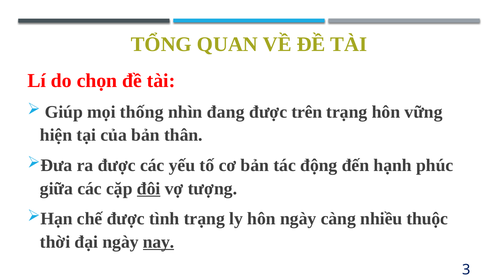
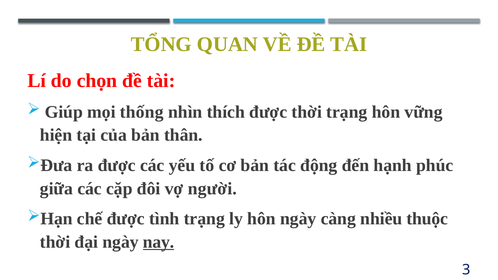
đang: đang -> thích
được trên: trên -> thời
đôi underline: present -> none
tượng: tượng -> người
